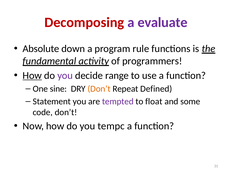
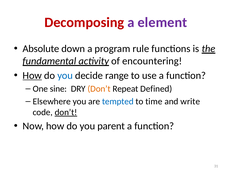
evaluate: evaluate -> element
programmers: programmers -> encountering
you at (65, 75) colour: purple -> blue
Statement: Statement -> Elsewhere
tempted colour: purple -> blue
float: float -> time
some: some -> write
don’t at (66, 112) underline: none -> present
tempc: tempc -> parent
